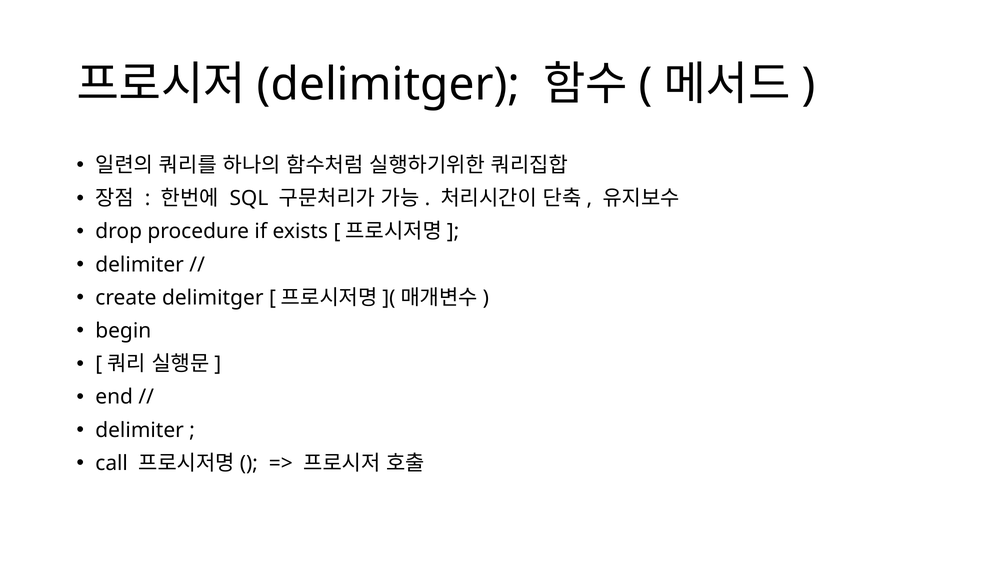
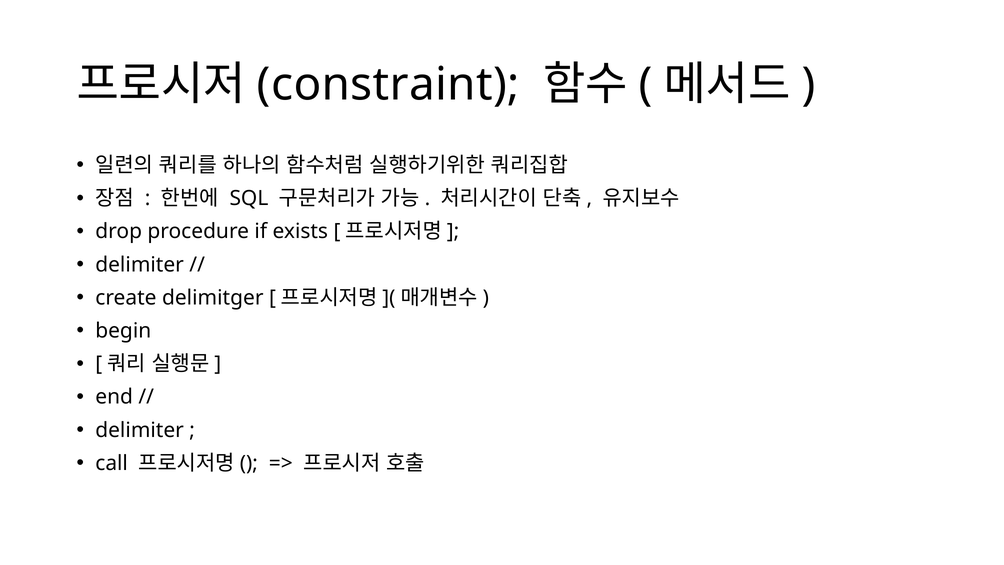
delimitger at (388, 84): delimitger -> constraint
